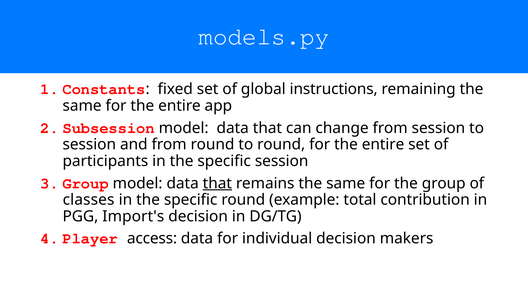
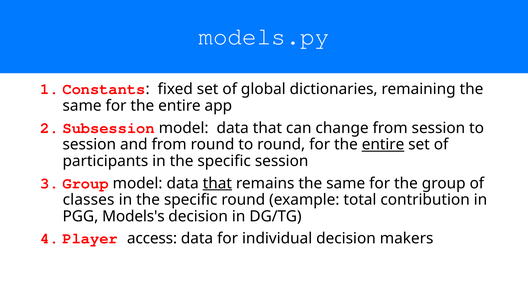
instructions: instructions -> dictionaries
entire at (383, 145) underline: none -> present
Import's: Import's -> Models's
